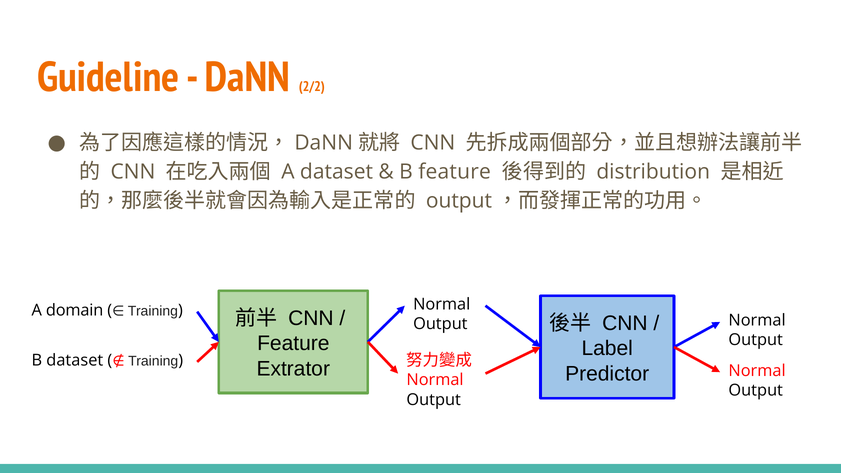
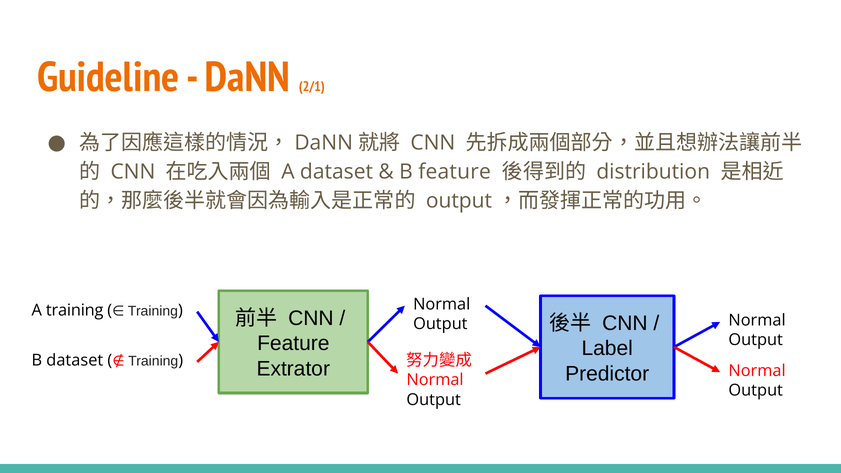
2/2: 2/2 -> 2/1
A domain: domain -> training
